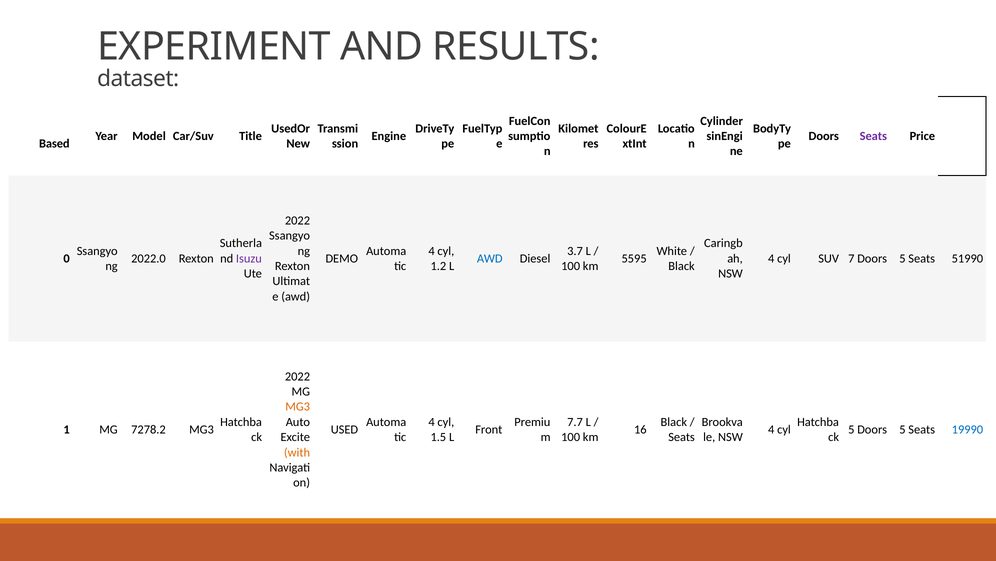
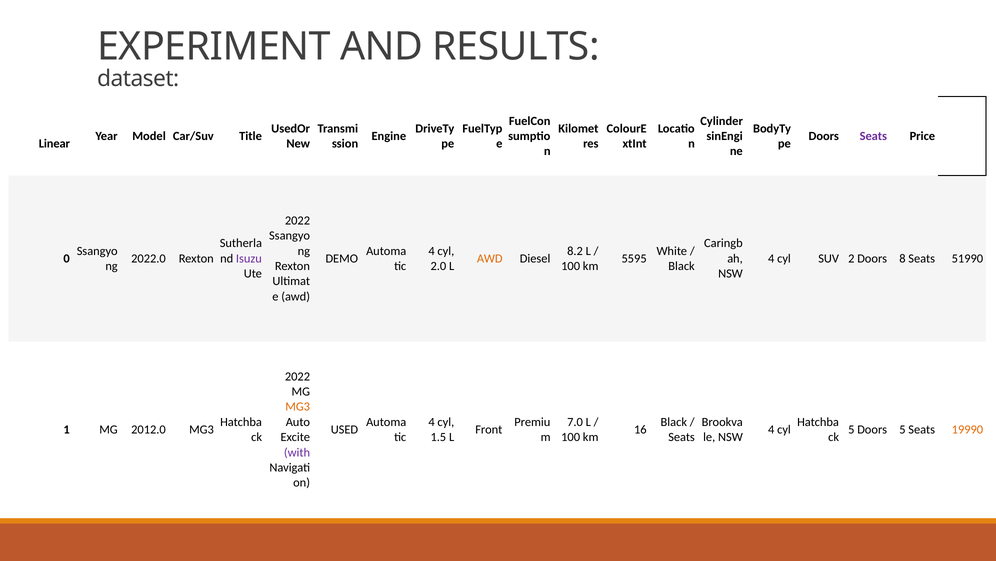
Based: Based -> Linear
3.7: 3.7 -> 8.2
AWD at (490, 258) colour: blue -> orange
7: 7 -> 2
5 at (902, 258): 5 -> 8
1.2: 1.2 -> 2.0
7.7: 7.7 -> 7.0
7278.2: 7278.2 -> 2012.0
19990 colour: blue -> orange
with colour: orange -> purple
